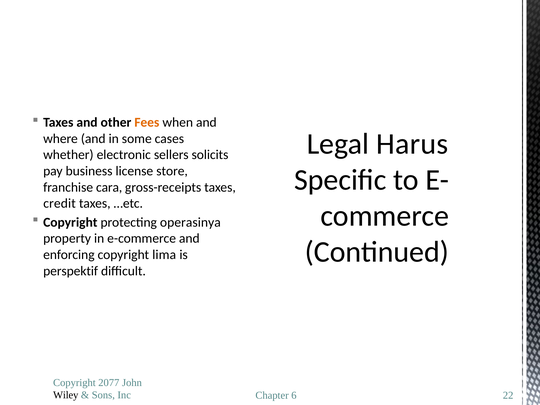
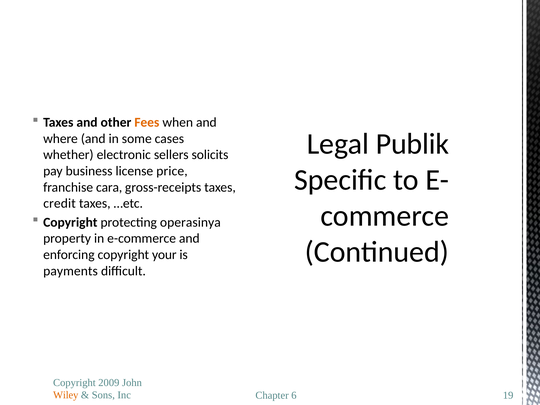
Harus: Harus -> Publik
store: store -> price
lima: lima -> your
perspektif: perspektif -> payments
2077: 2077 -> 2009
Wiley colour: black -> orange
22: 22 -> 19
